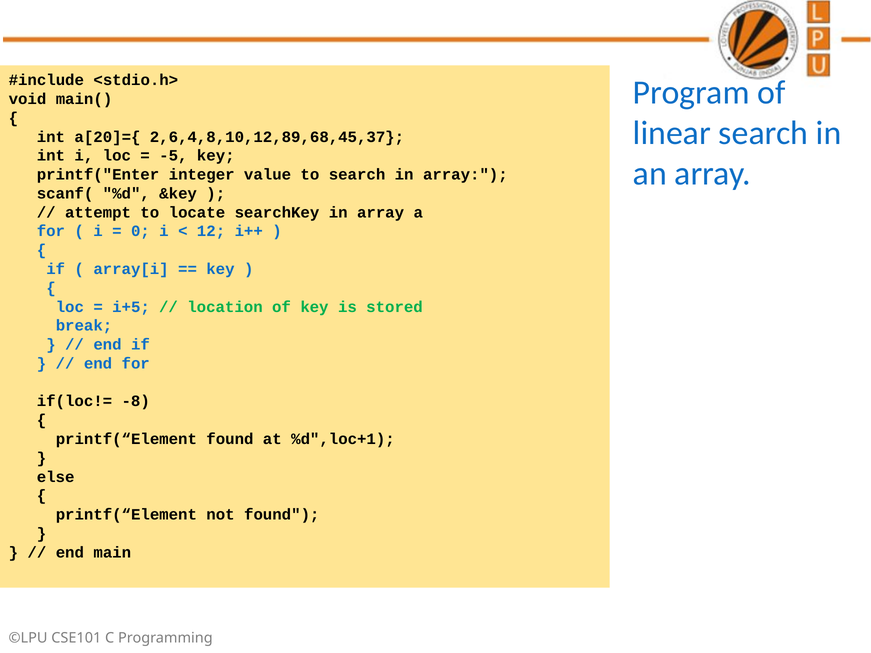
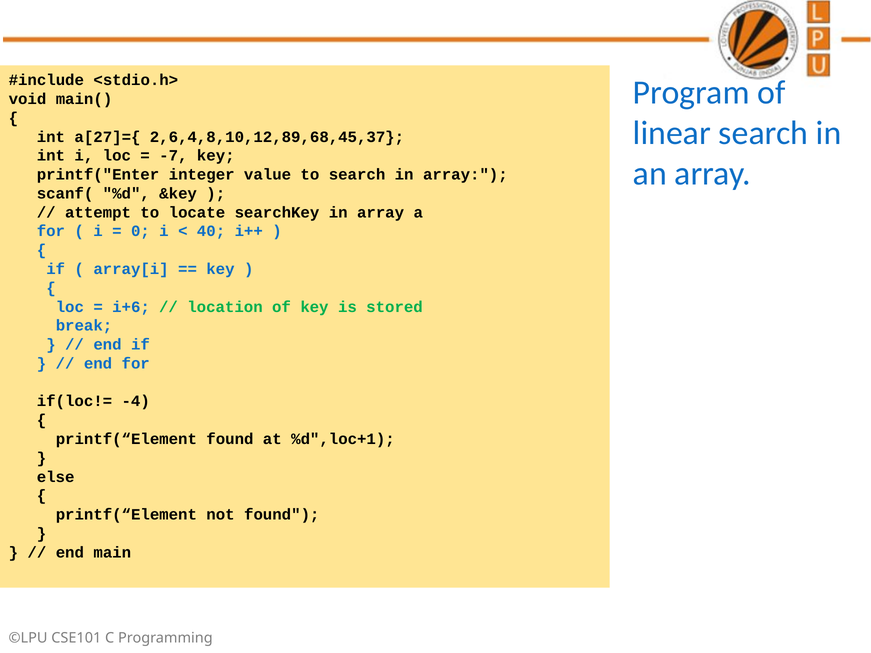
a[20]={: a[20]={ -> a[27]={
-5: -5 -> -7
12: 12 -> 40
i+5: i+5 -> i+6
-8: -8 -> -4
